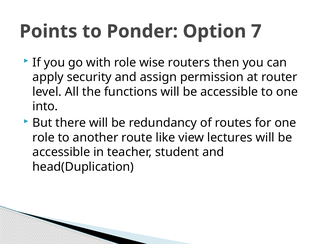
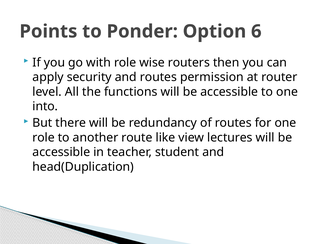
7: 7 -> 6
and assign: assign -> routes
